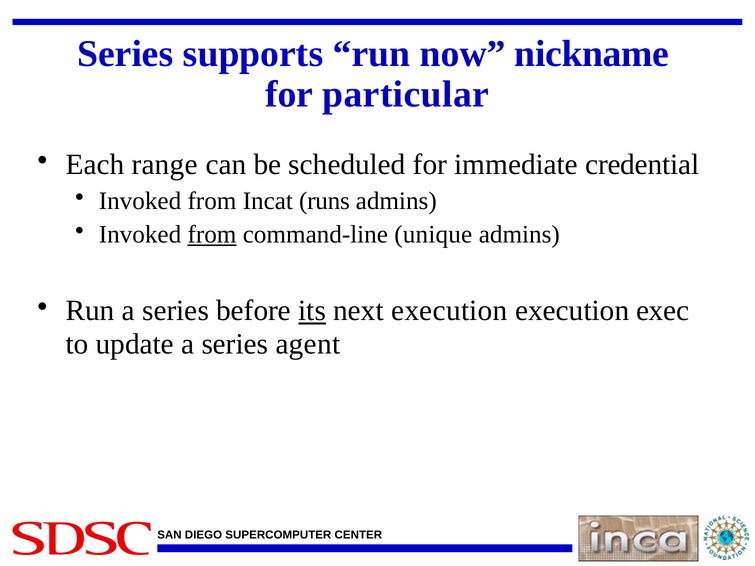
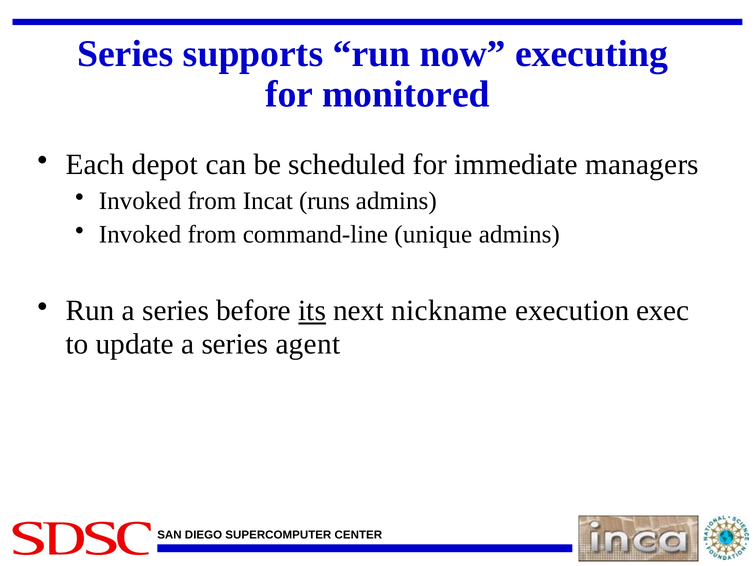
nickname: nickname -> executing
particular: particular -> monitored
range: range -> depot
credential: credential -> managers
from at (212, 235) underline: present -> none
next execution: execution -> nickname
